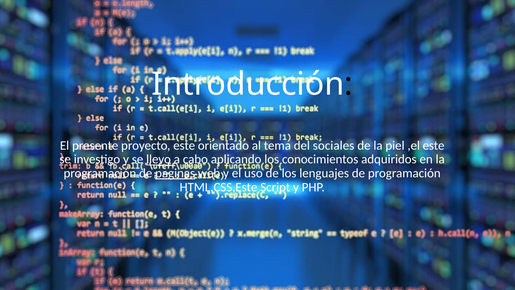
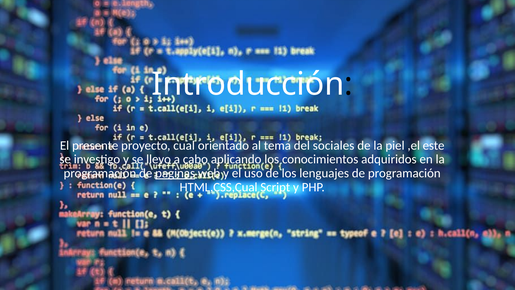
proyecto este: este -> cual
llevo underline: present -> none
HTML,CSS,Este: HTML,CSS,Este -> HTML,CSS,Cual
